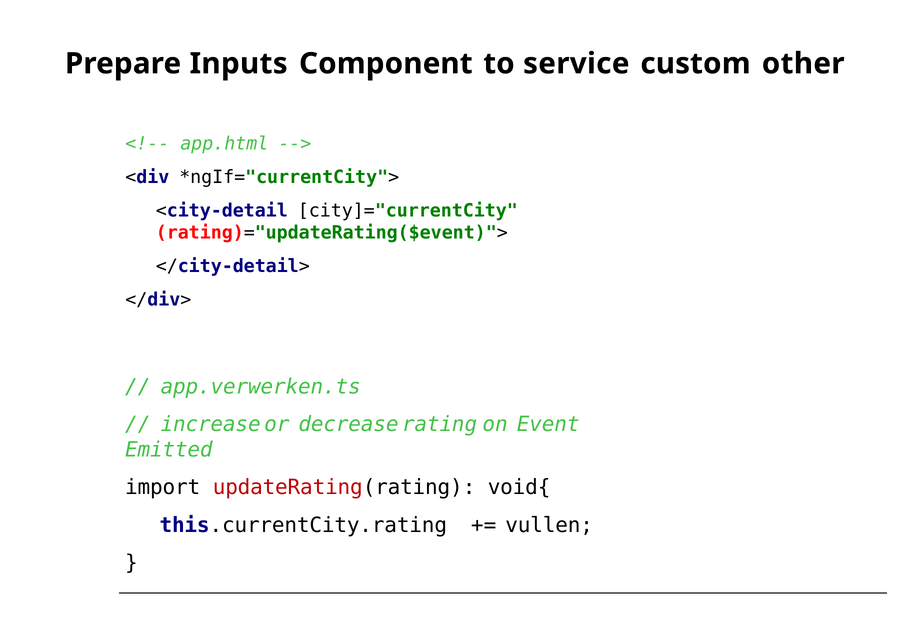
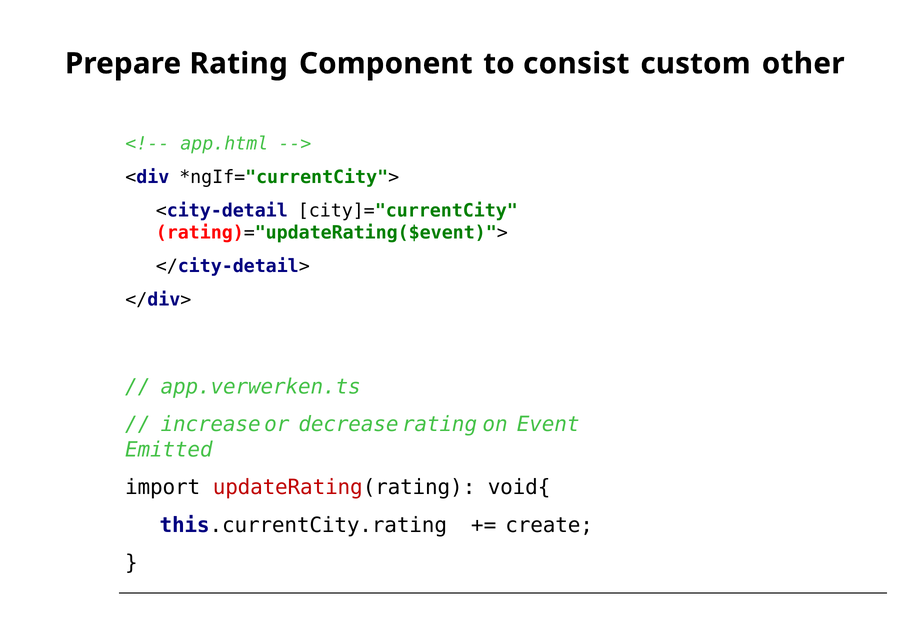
Inputs: Inputs -> Rating
service: service -> consist
vullen: vullen -> create
